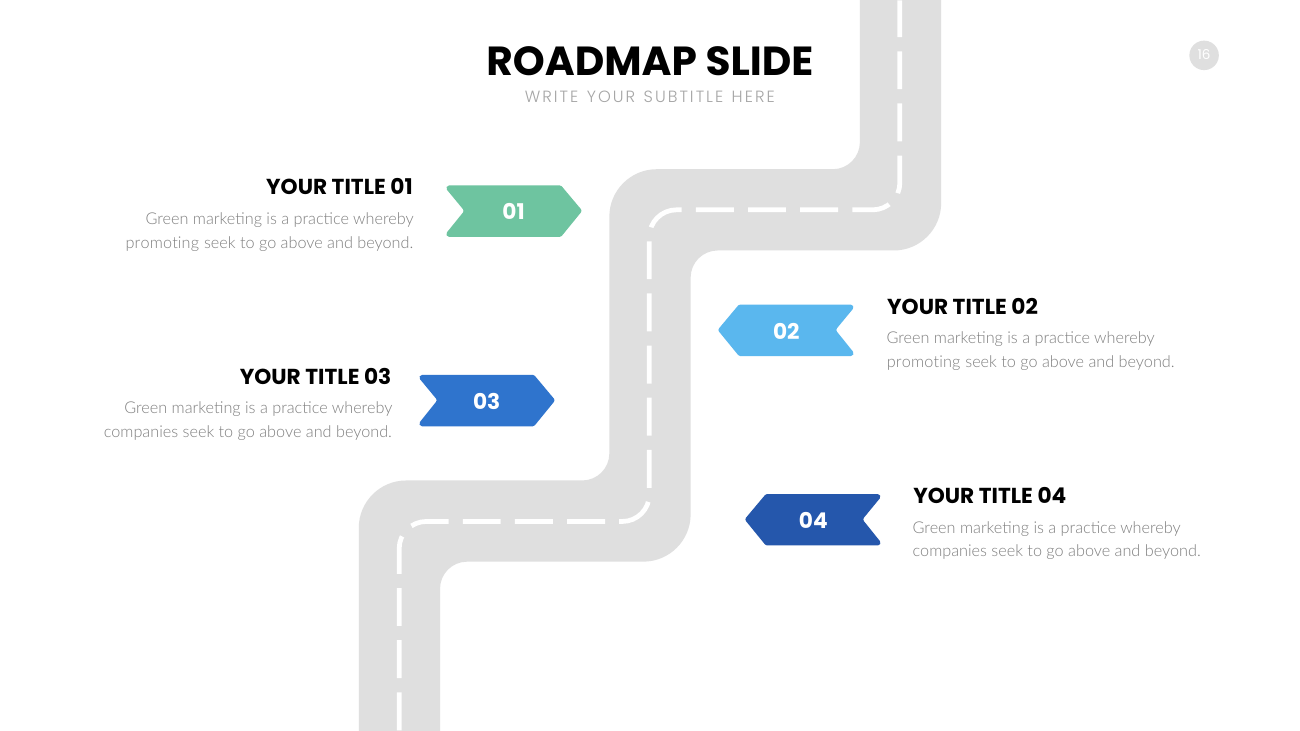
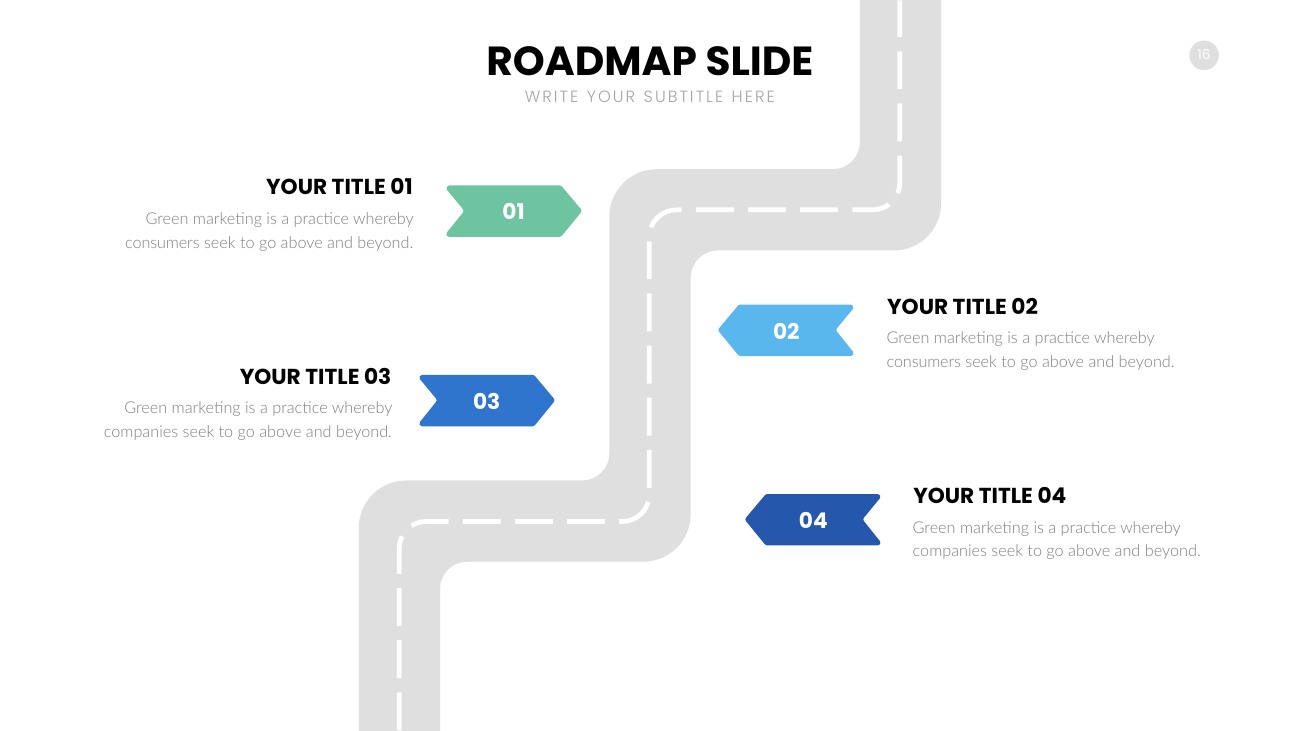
promoting at (162, 243): promoting -> consumers
promoting at (924, 362): promoting -> consumers
